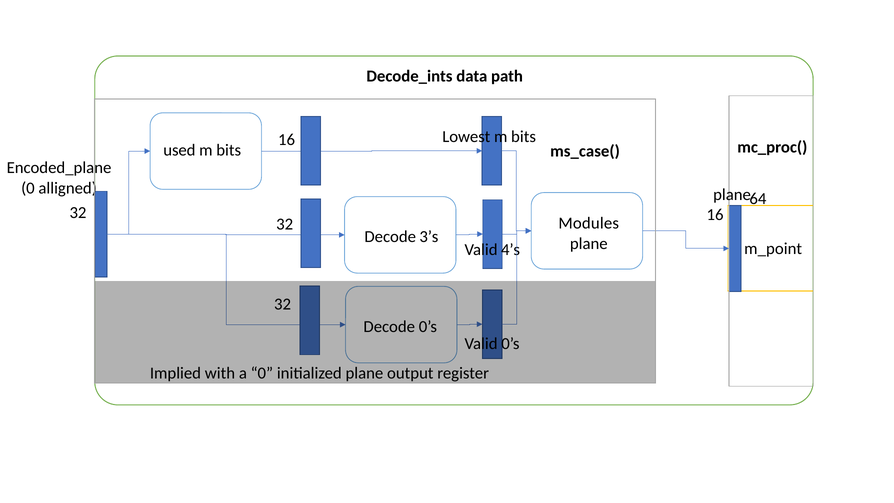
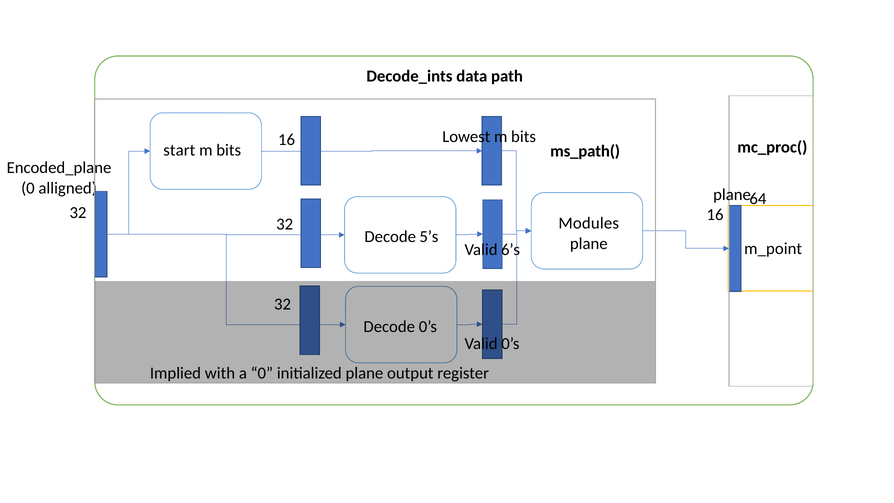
used: used -> start
ms_case(: ms_case( -> ms_path(
3’s: 3’s -> 5’s
4’s: 4’s -> 6’s
